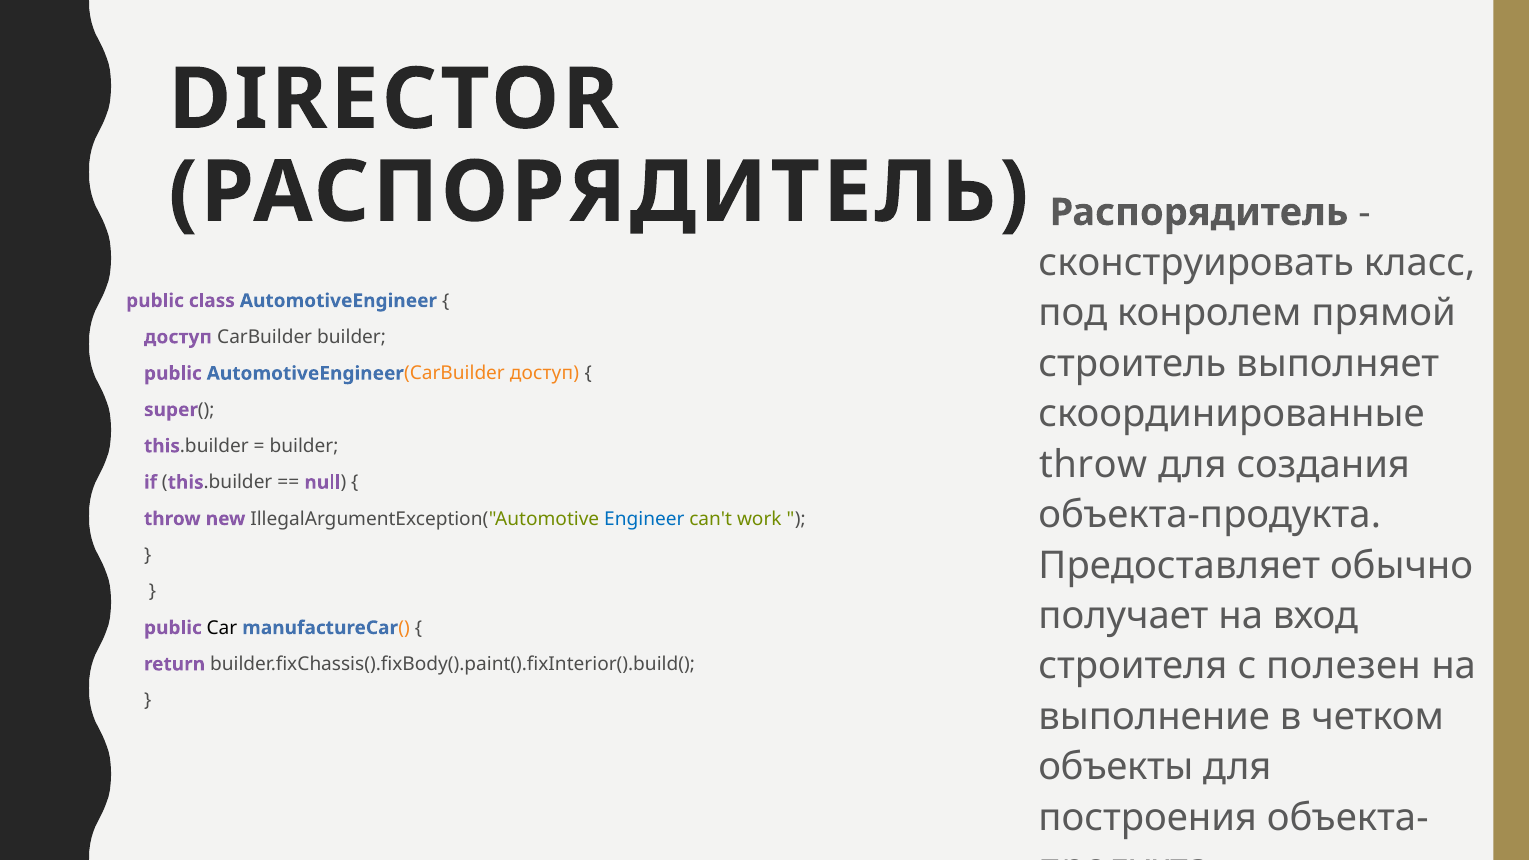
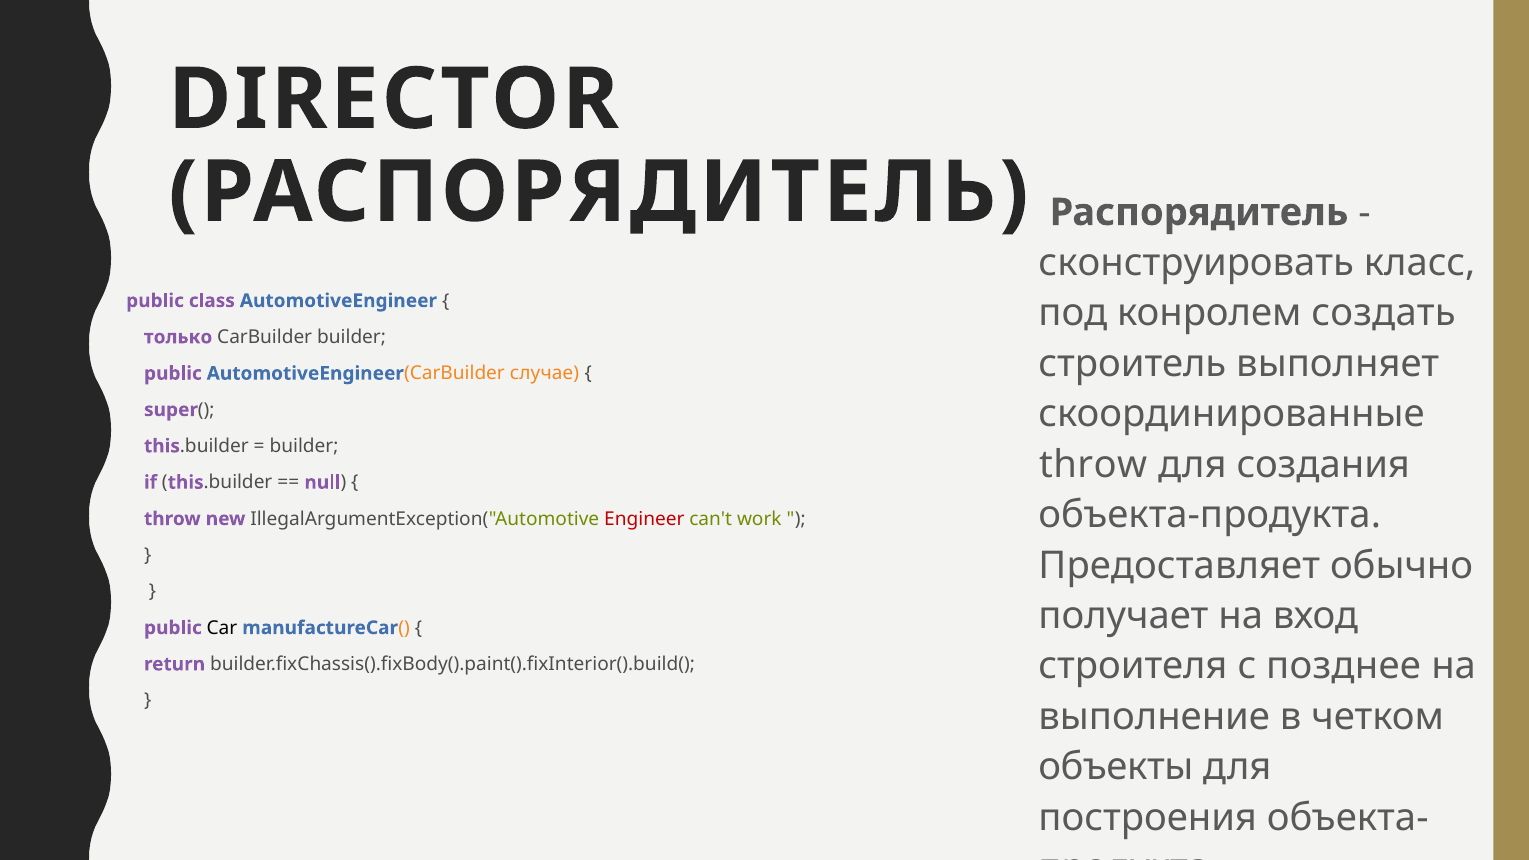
прямой: прямой -> создать
доступ at (178, 337): доступ -> только
AutomotiveEngineer(CarBuilder доступ: доступ -> случае
Engineer colour: blue -> red
полезен: полезен -> позднее
